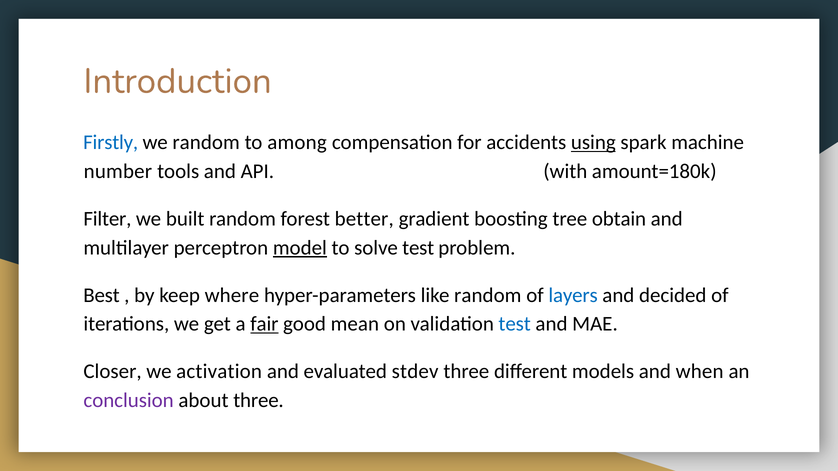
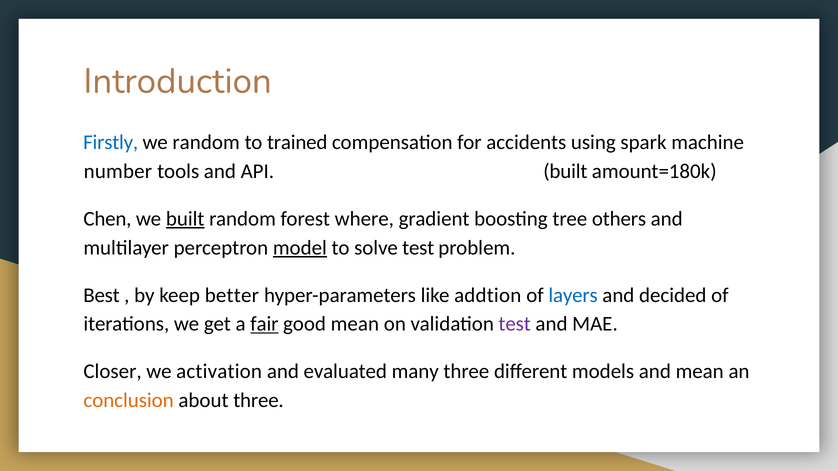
among: among -> trained
using underline: present -> none
API with: with -> built
Filter: Filter -> Chen
built at (185, 219) underline: none -> present
better: better -> where
obtain: obtain -> others
where: where -> better
like random: random -> addtion
test at (515, 324) colour: blue -> purple
stdev: stdev -> many
and when: when -> mean
conclusion colour: purple -> orange
